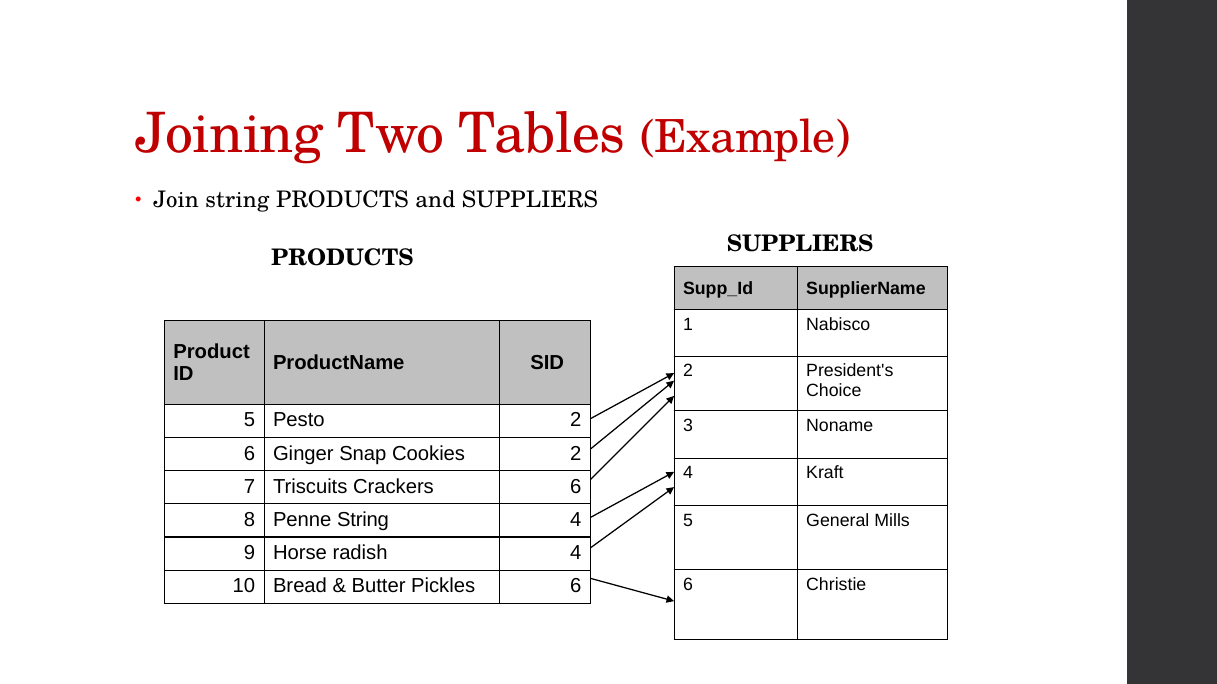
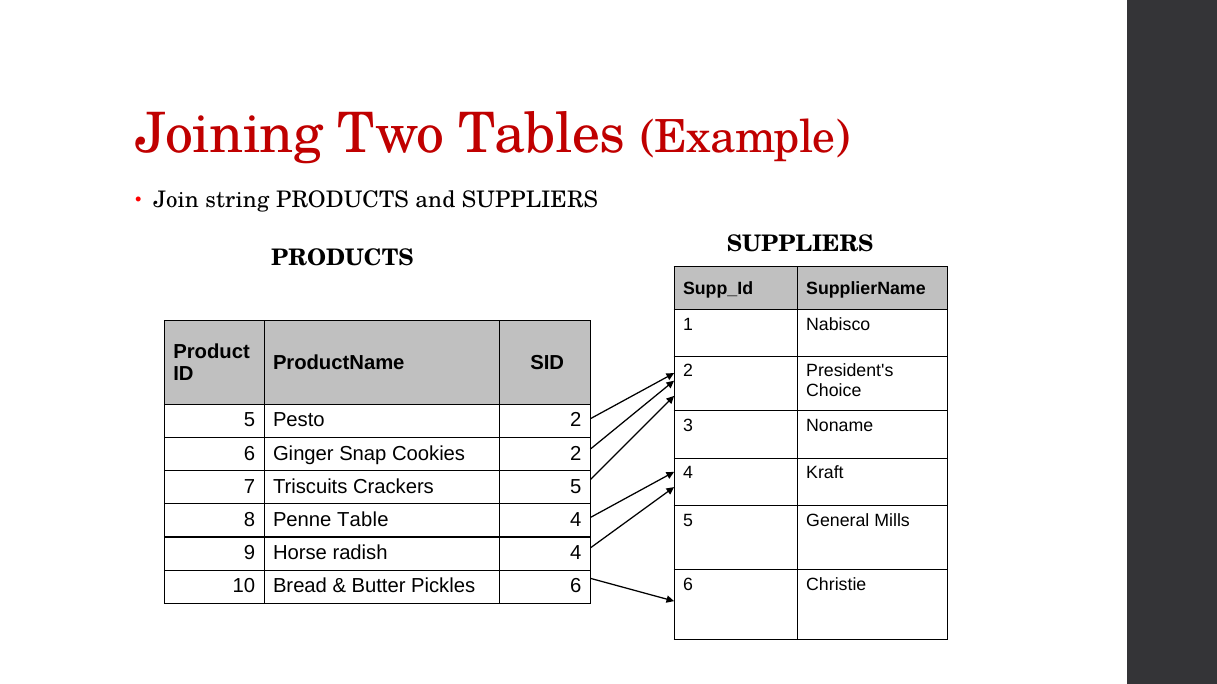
Crackers 6: 6 -> 5
Penne String: String -> Table
